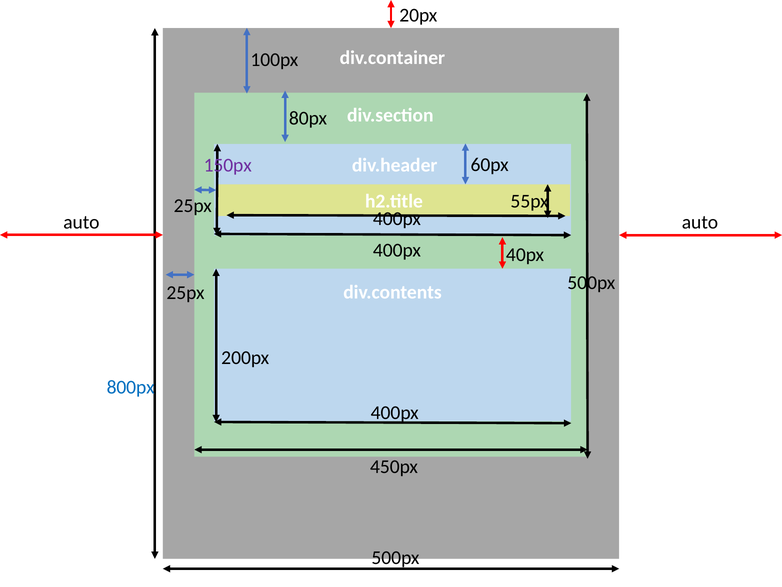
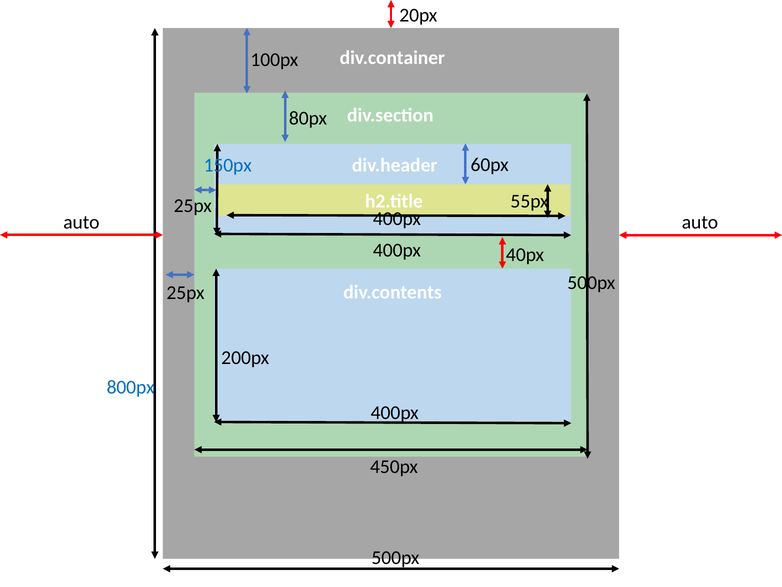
150px colour: purple -> blue
